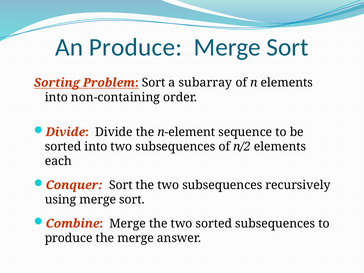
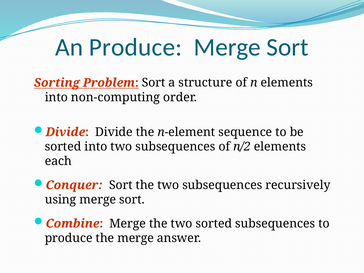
subarray: subarray -> structure
non-containing: non-containing -> non-computing
